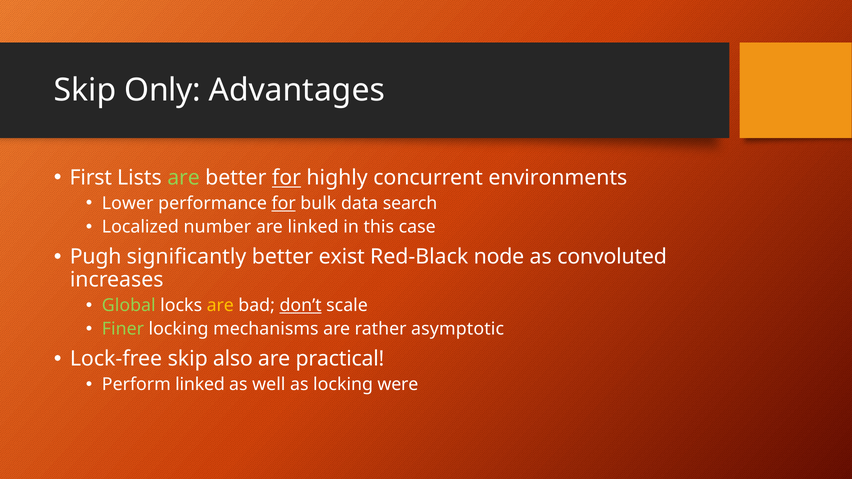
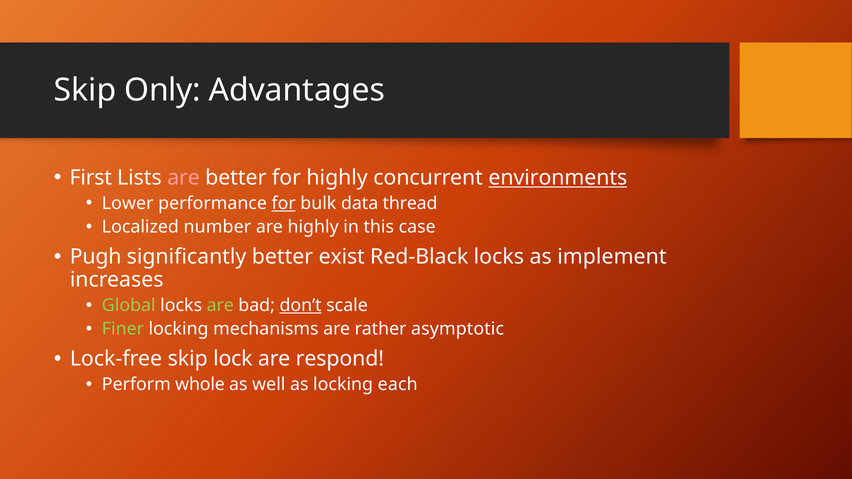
are at (184, 178) colour: light green -> pink
for at (286, 178) underline: present -> none
environments underline: none -> present
search: search -> thread
are linked: linked -> highly
Red-Black node: node -> locks
convoluted: convoluted -> implement
are at (220, 306) colour: yellow -> light green
also: also -> lock
practical: practical -> respond
Perform linked: linked -> whole
were: were -> each
